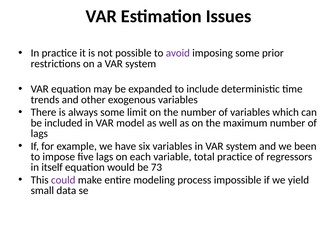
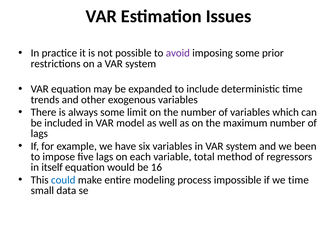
total practice: practice -> method
73: 73 -> 16
could colour: purple -> blue
we yield: yield -> time
